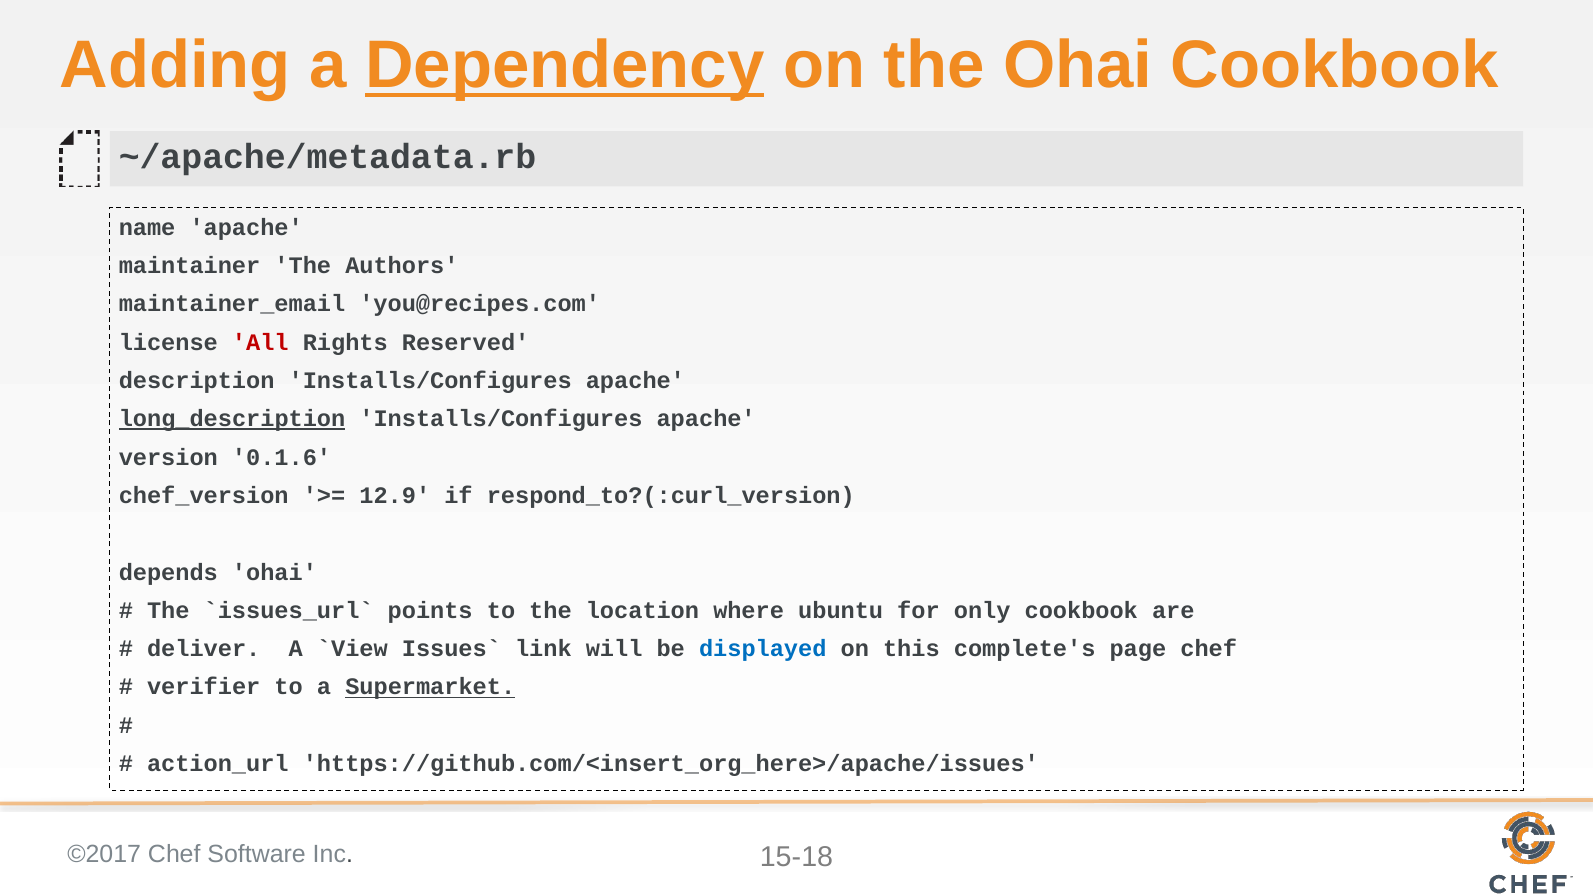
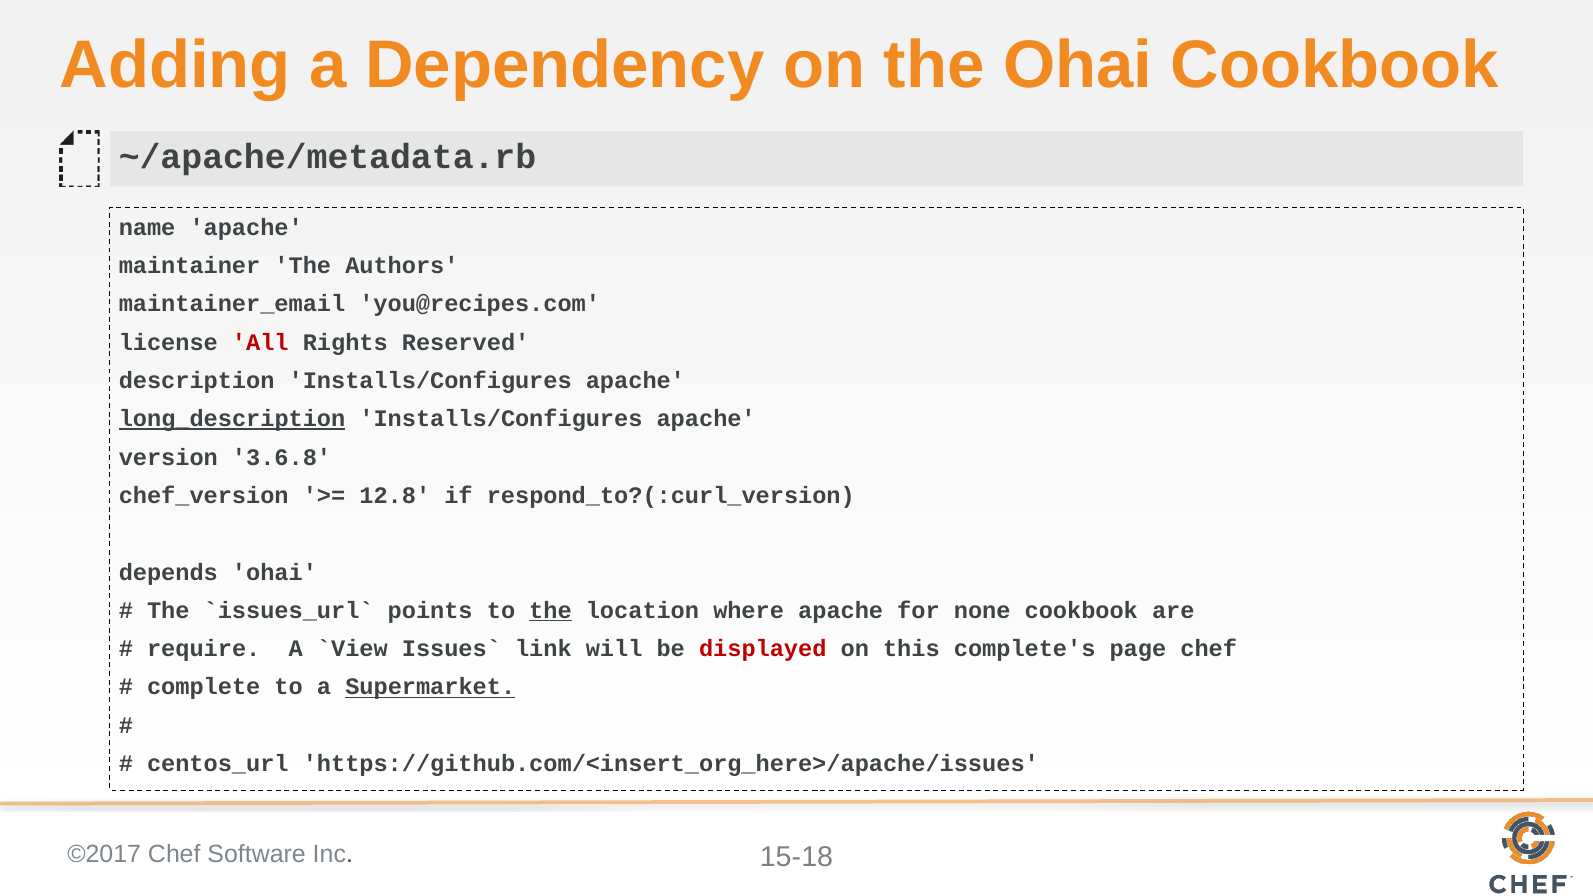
Dependency underline: present -> none
0.1.6: 0.1.6 -> 3.6.8
12.9: 12.9 -> 12.8
the at (551, 611) underline: none -> present
where ubuntu: ubuntu -> apache
only: only -> none
deliver: deliver -> require
displayed colour: blue -> red
verifier: verifier -> complete
action_url: action_url -> centos_url
